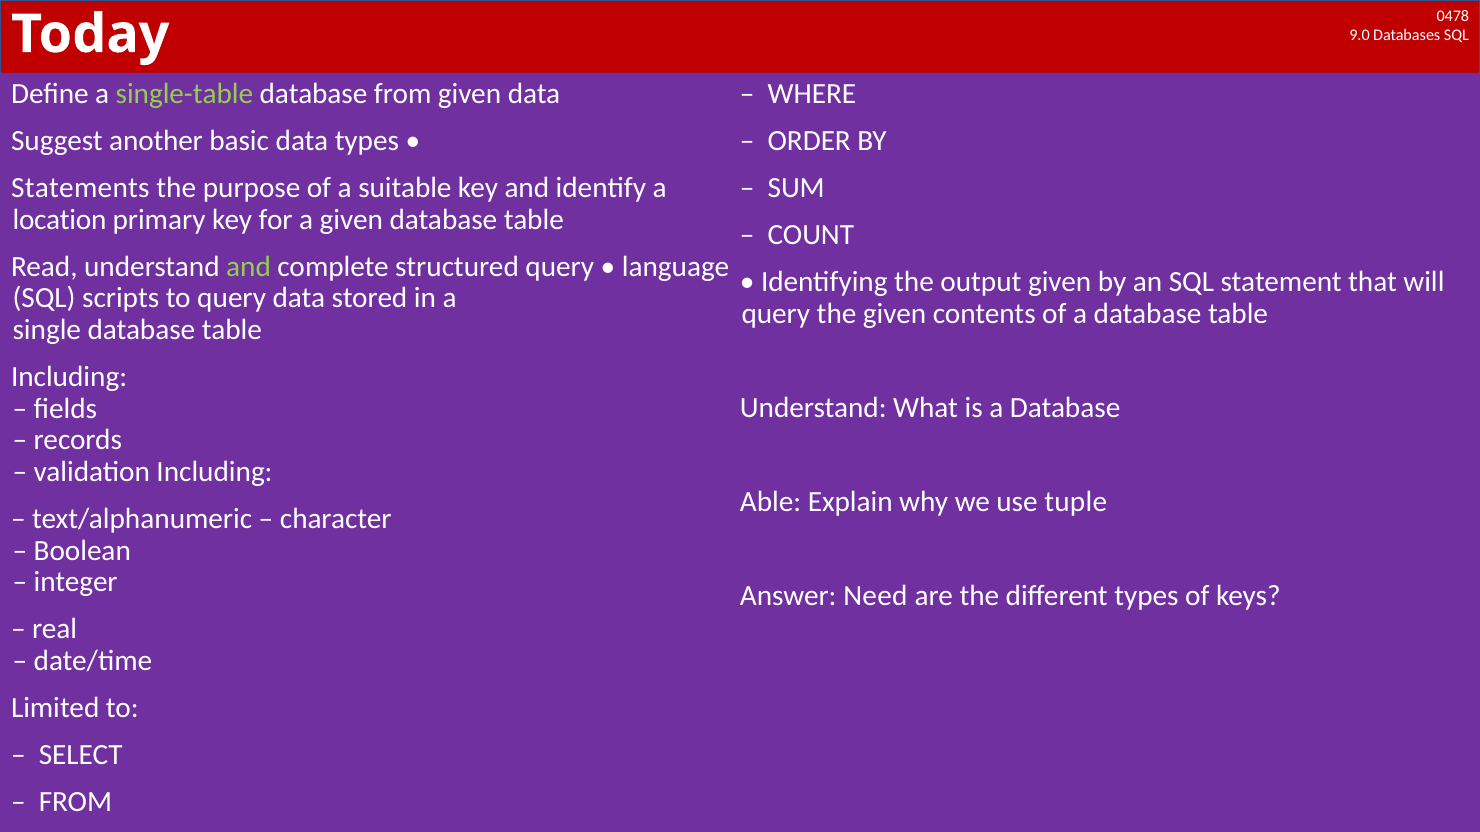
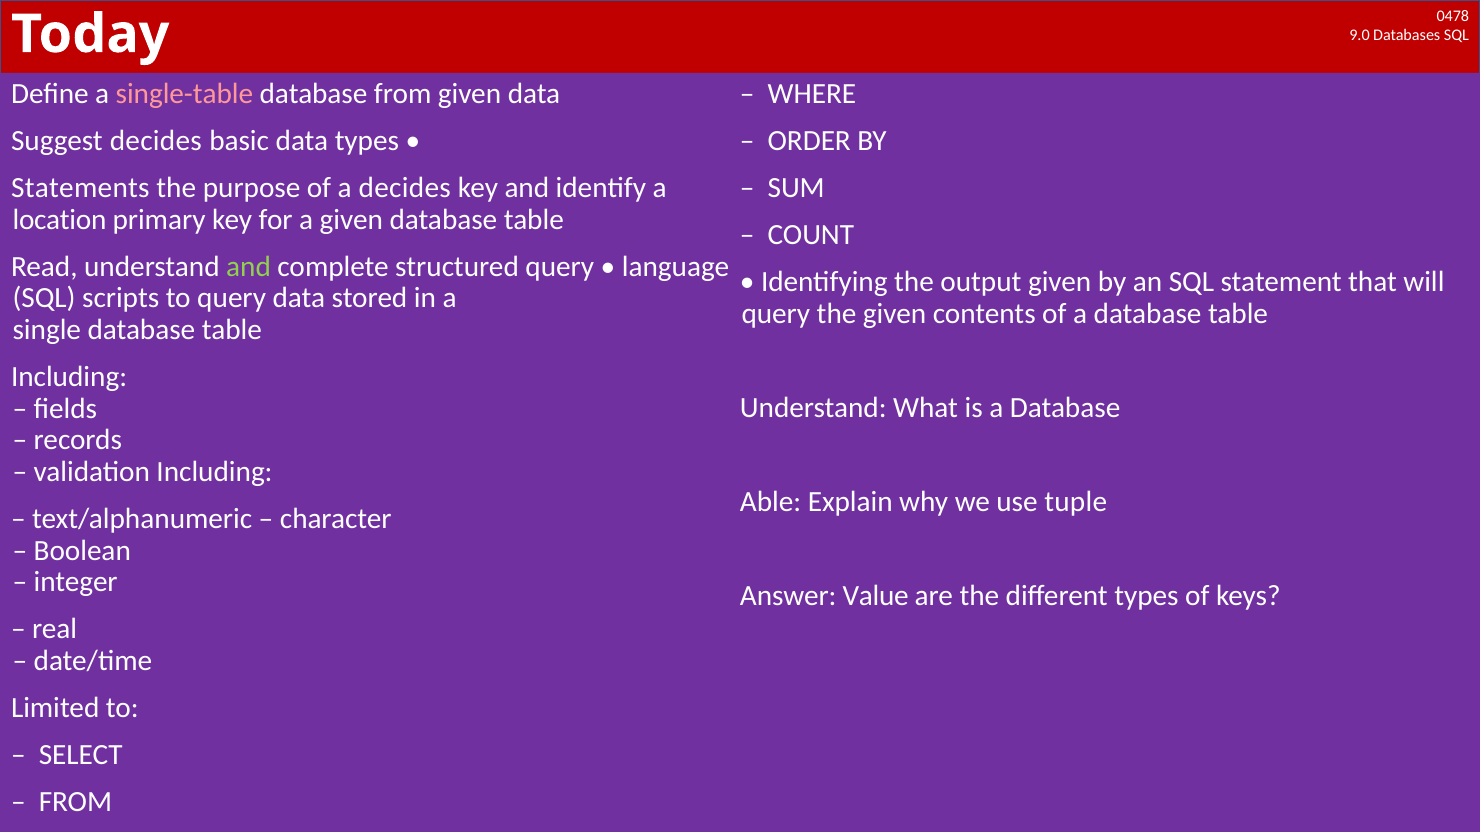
single-table colour: light green -> pink
Suggest another: another -> decides
a suitable: suitable -> decides
Need: Need -> Value
